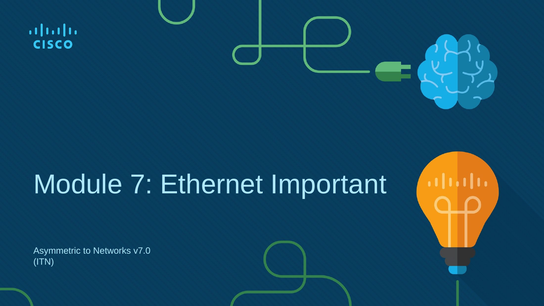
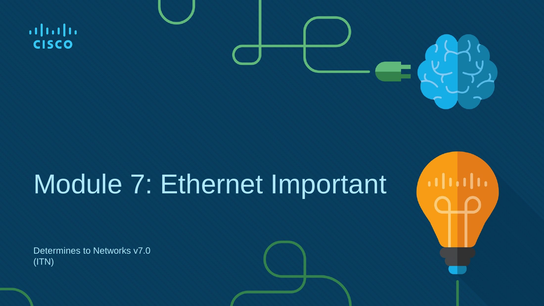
Asymmetric: Asymmetric -> Determines
